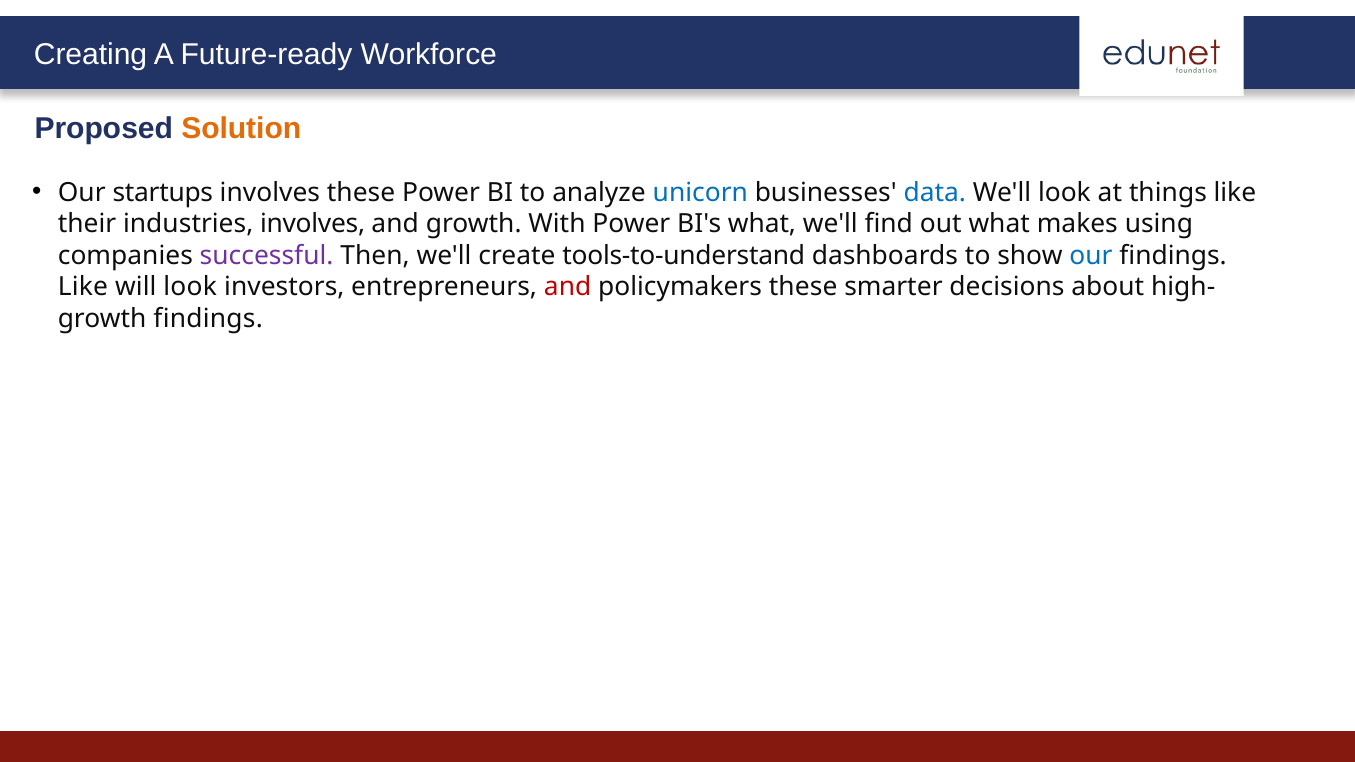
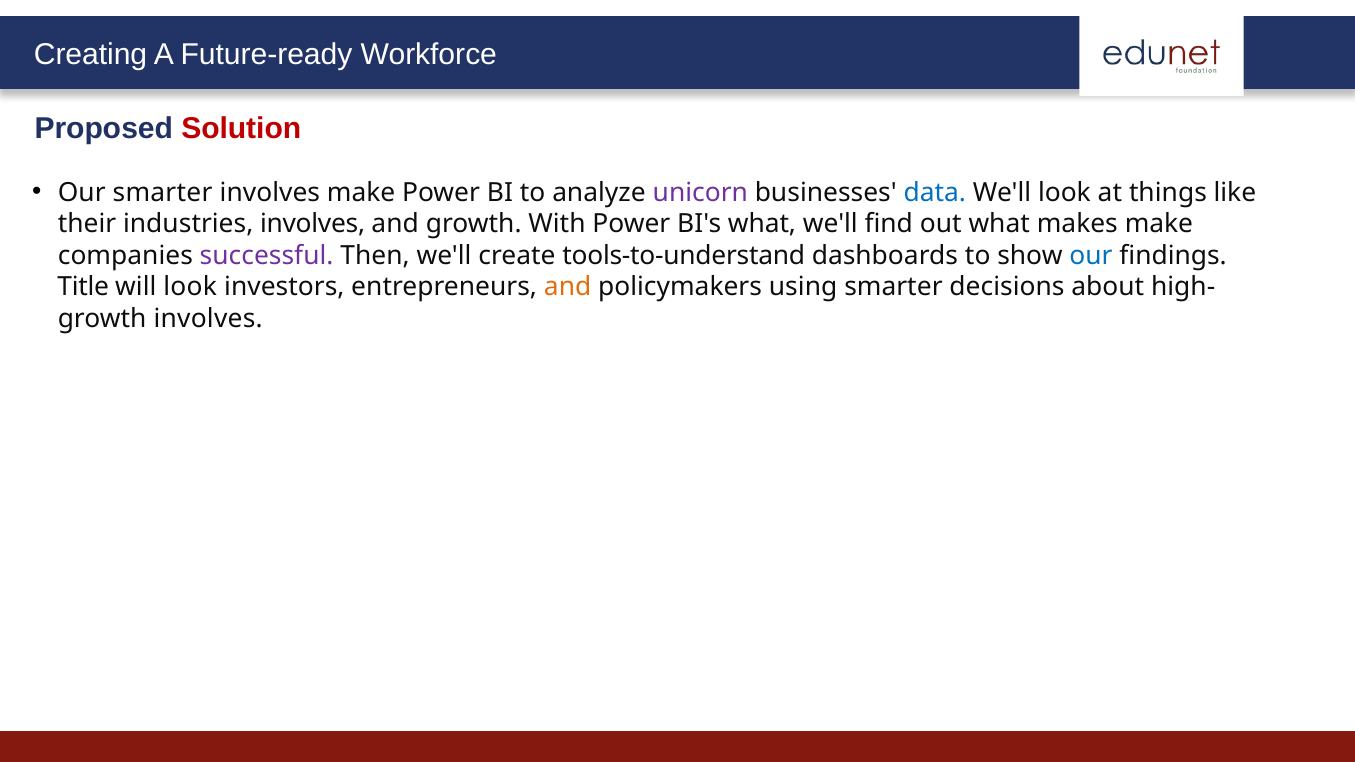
Solution colour: orange -> red
Our startups: startups -> smarter
involves these: these -> make
unicorn colour: blue -> purple
makes using: using -> make
Like at (83, 287): Like -> Title
and at (568, 287) colour: red -> orange
policymakers these: these -> using
growth findings: findings -> involves
